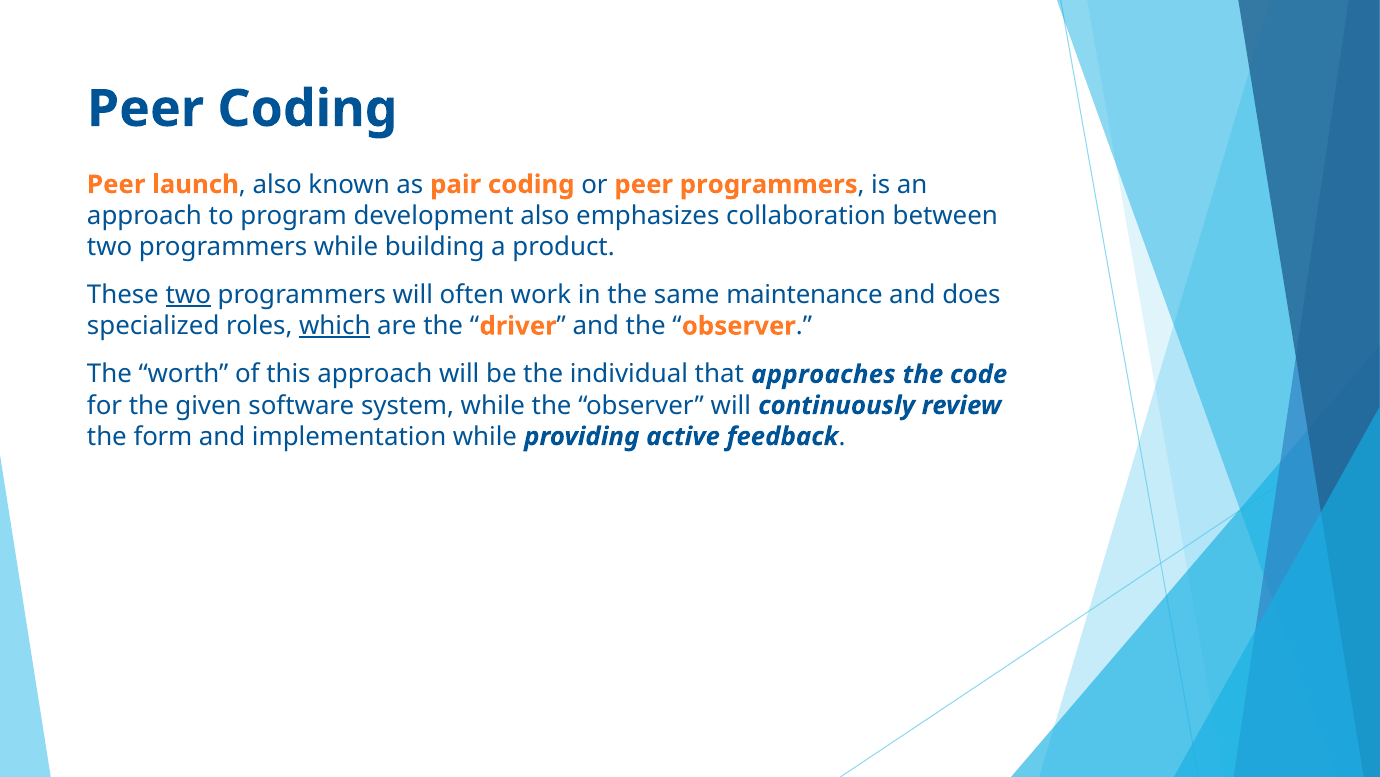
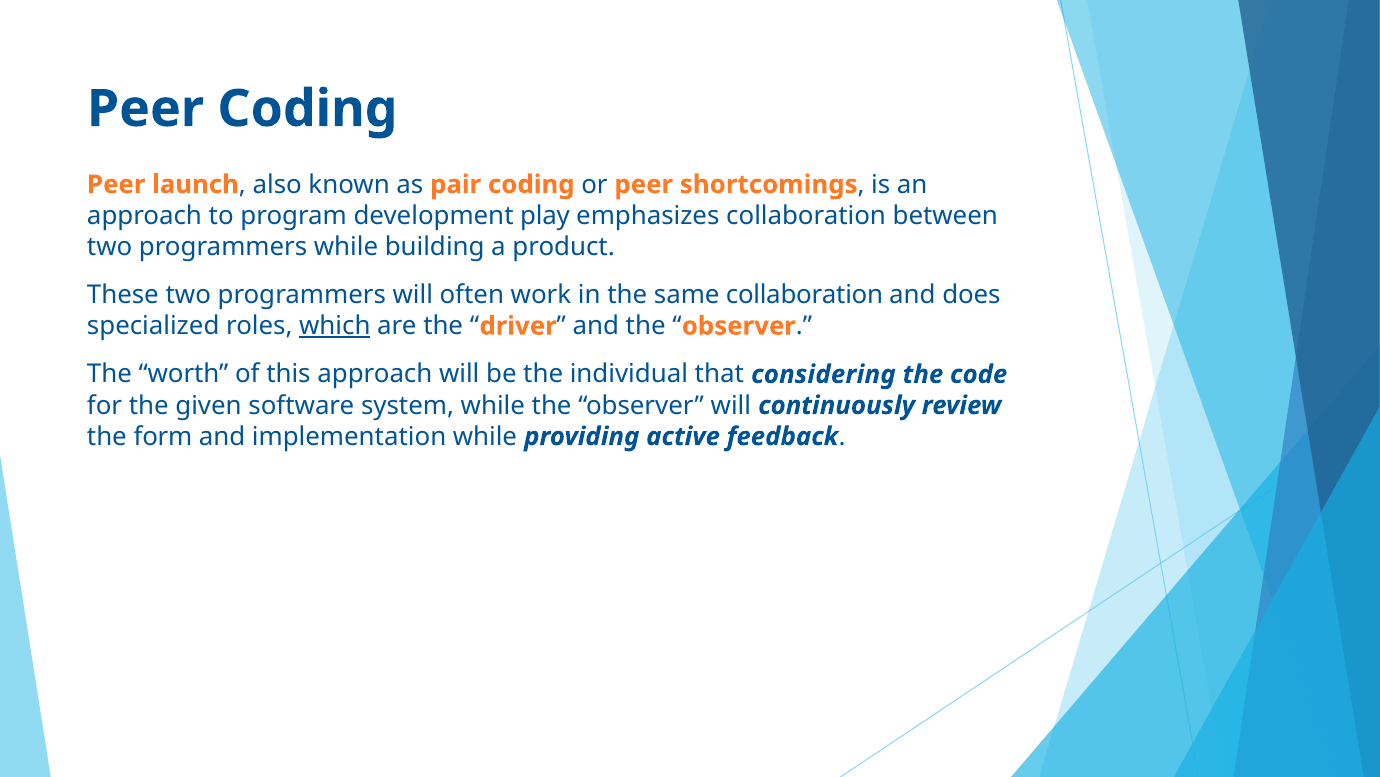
peer programmers: programmers -> shortcomings
development also: also -> play
two at (188, 295) underline: present -> none
same maintenance: maintenance -> collaboration
approaches: approaches -> considering
